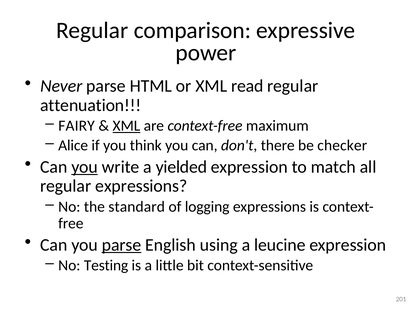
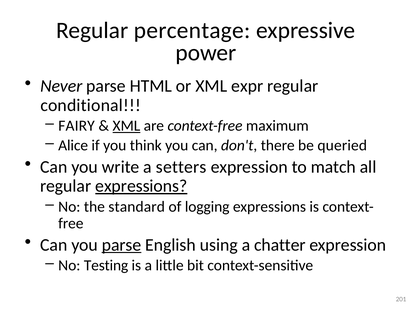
comparison: comparison -> percentage
read: read -> expr
attenuation: attenuation -> conditional
checker: checker -> queried
you at (85, 167) underline: present -> none
yielded: yielded -> setters
expressions at (141, 186) underline: none -> present
leucine: leucine -> chatter
